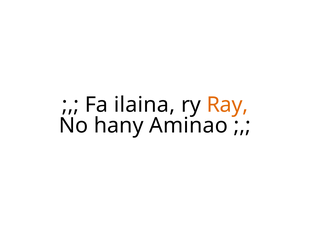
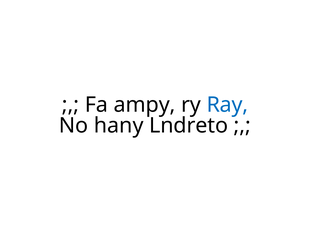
ilaina: ilaina -> ampy
Ray colour: orange -> blue
Aminao: Aminao -> Lndreto
